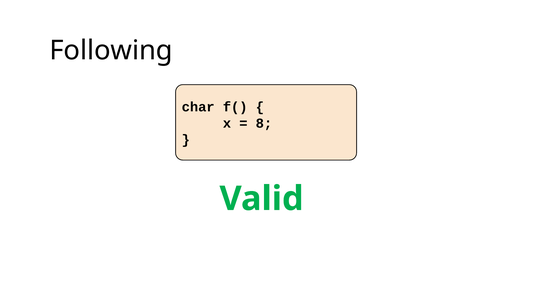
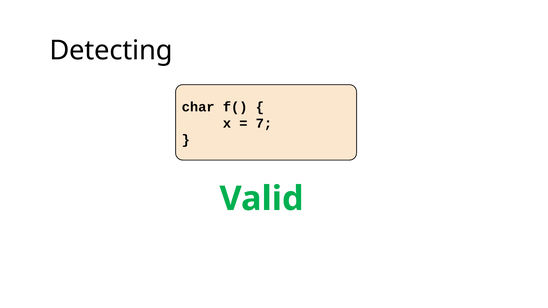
Following: Following -> Detecting
8: 8 -> 7
